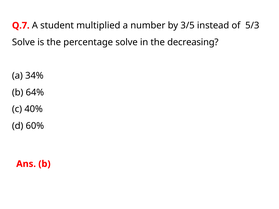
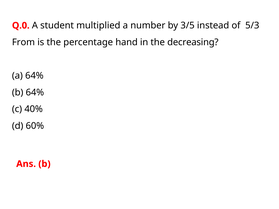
Q.7: Q.7 -> Q.0
Solve at (23, 42): Solve -> From
percentage solve: solve -> hand
a 34%: 34% -> 64%
